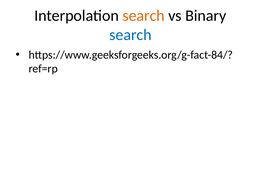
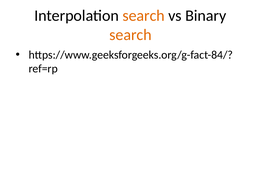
search at (130, 35) colour: blue -> orange
